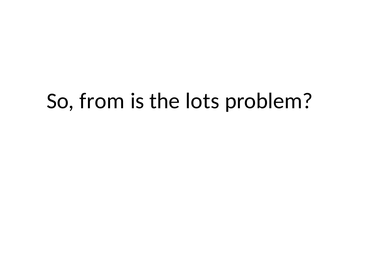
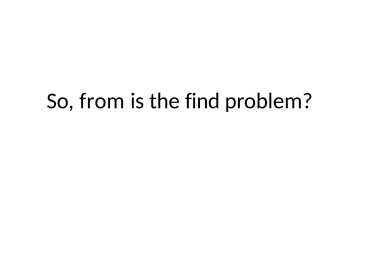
lots: lots -> find
